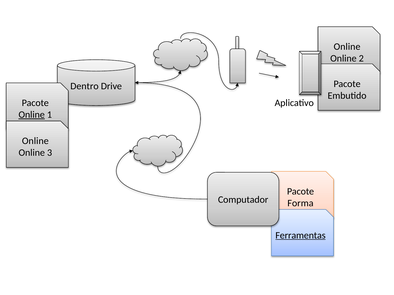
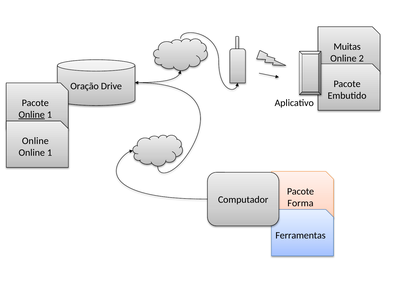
Online at (347, 47): Online -> Muitas
Dentro: Dentro -> Oração
3 at (50, 153): 3 -> 1
Ferramentas underline: present -> none
